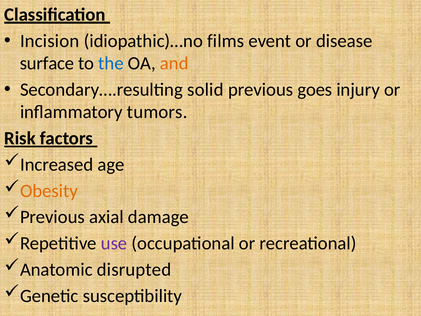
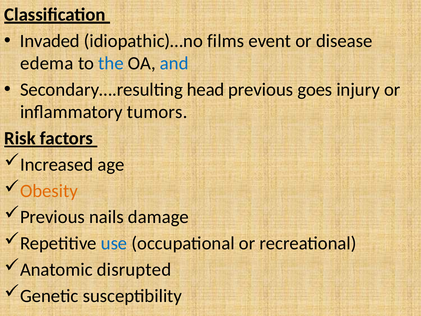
Incision: Incision -> Invaded
surface: surface -> edema
and colour: orange -> blue
solid: solid -> head
axial: axial -> nails
use colour: purple -> blue
